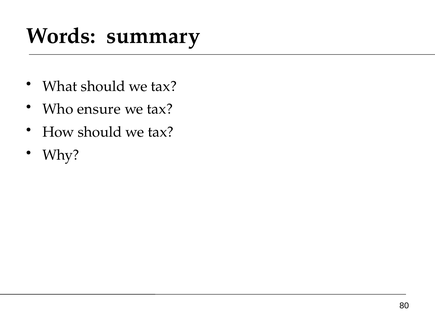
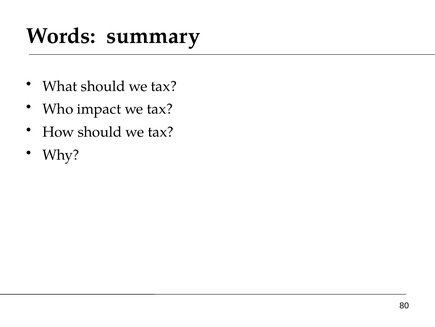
ensure: ensure -> impact
